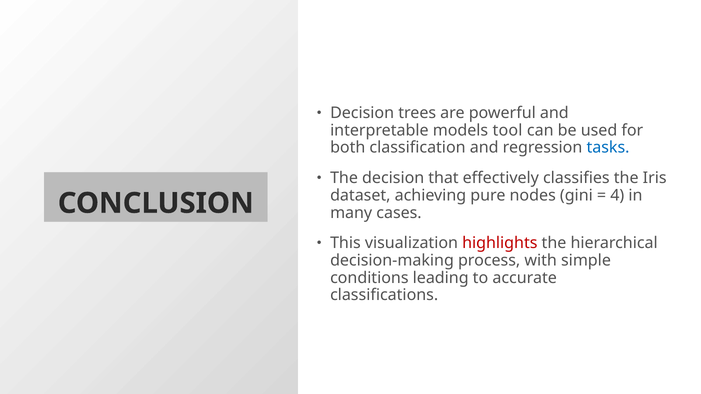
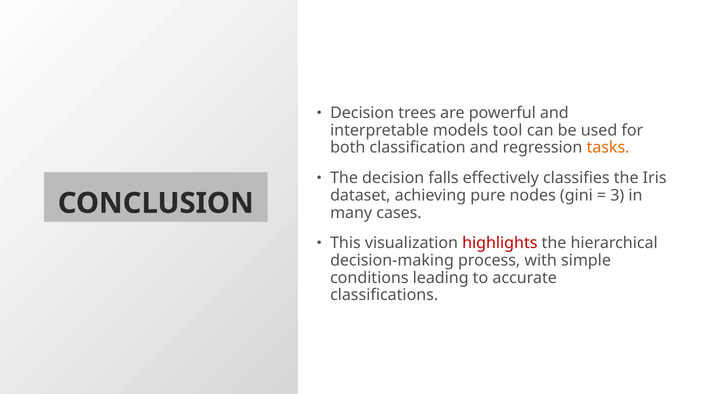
tasks colour: blue -> orange
that: that -> falls
4: 4 -> 3
